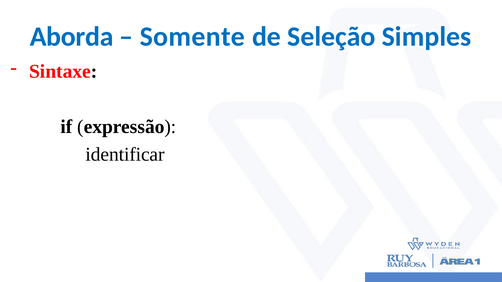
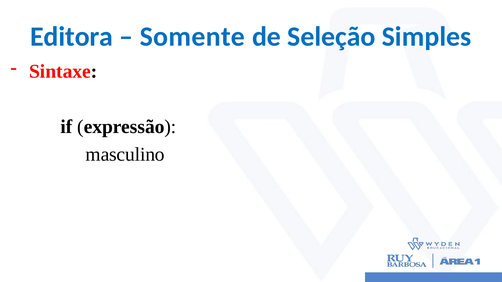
Aborda: Aborda -> Editora
identificar: identificar -> masculino
